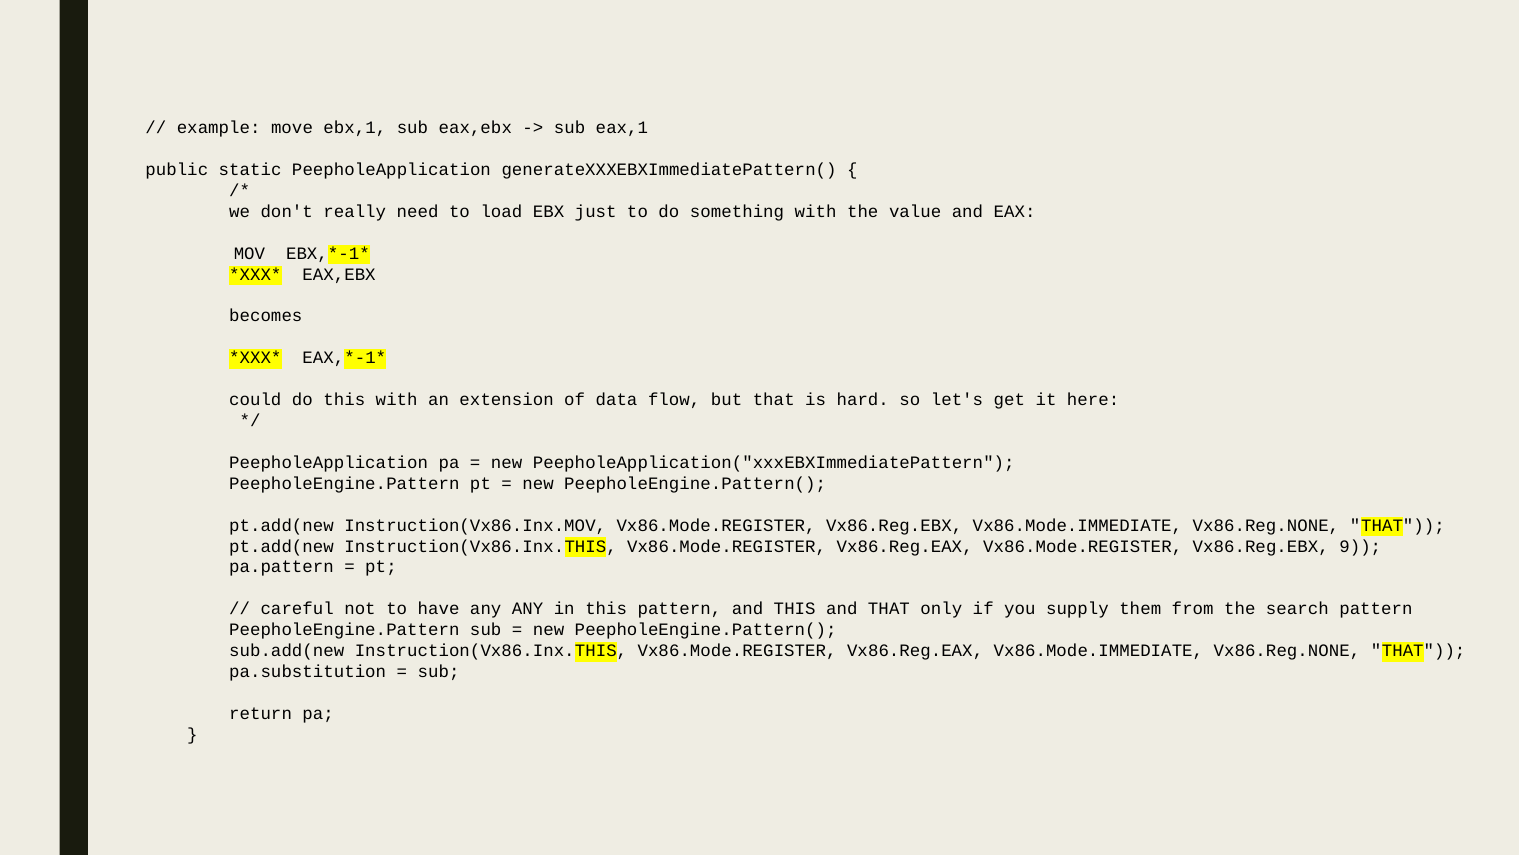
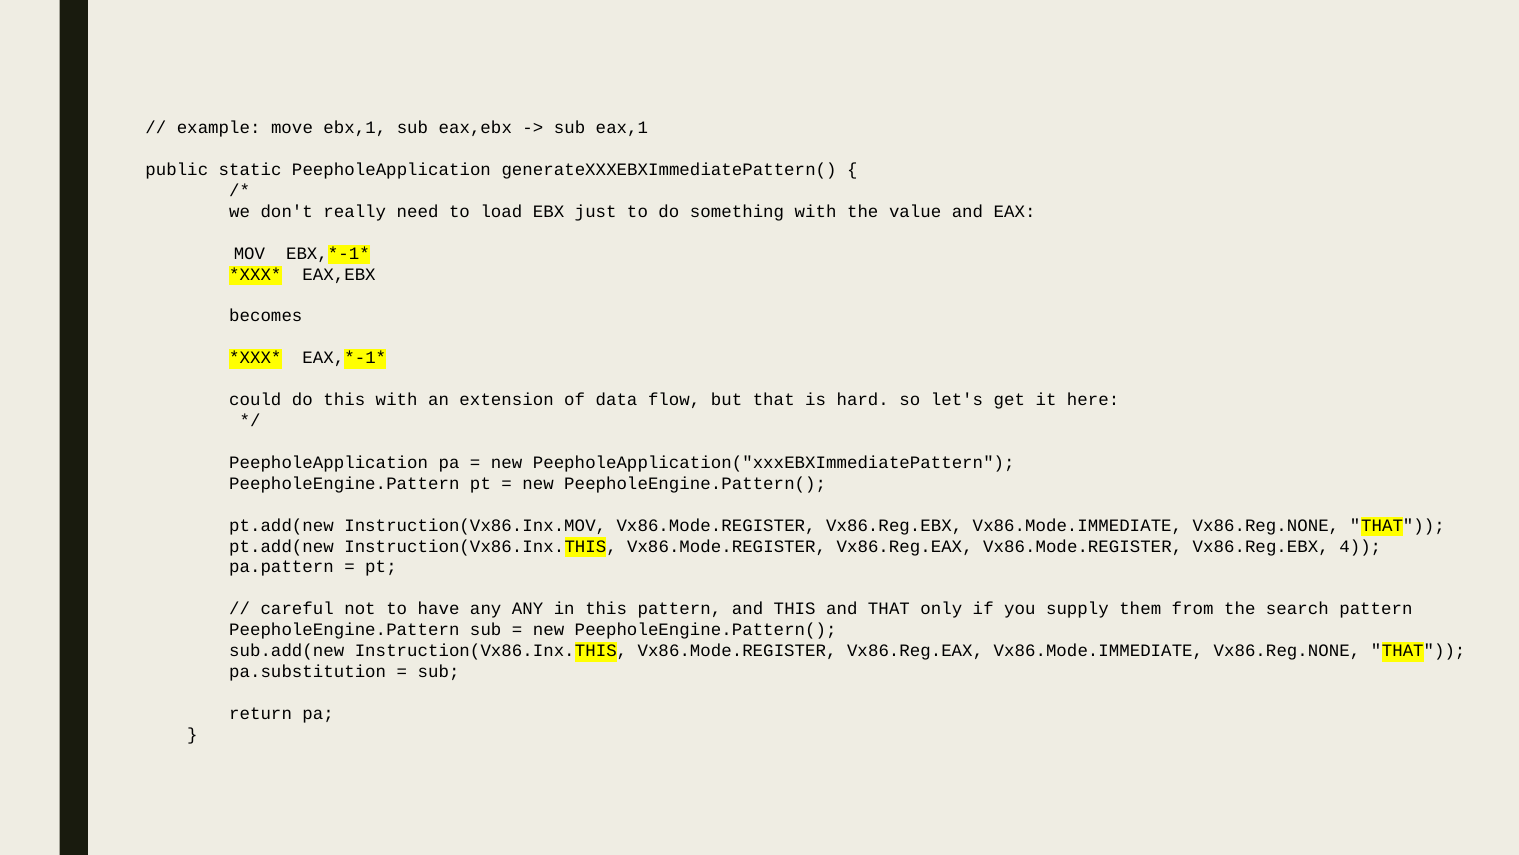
9: 9 -> 4
